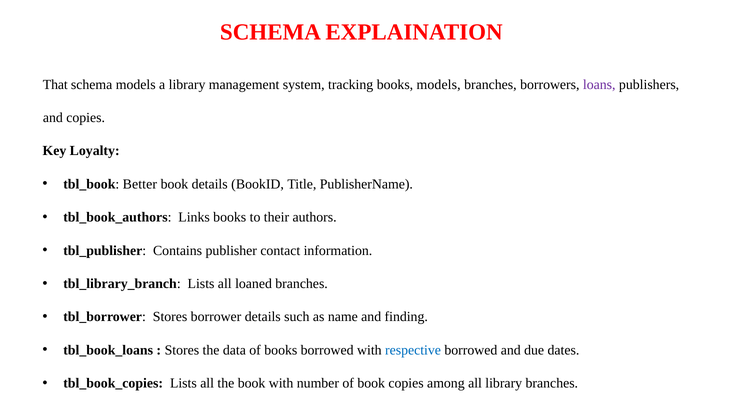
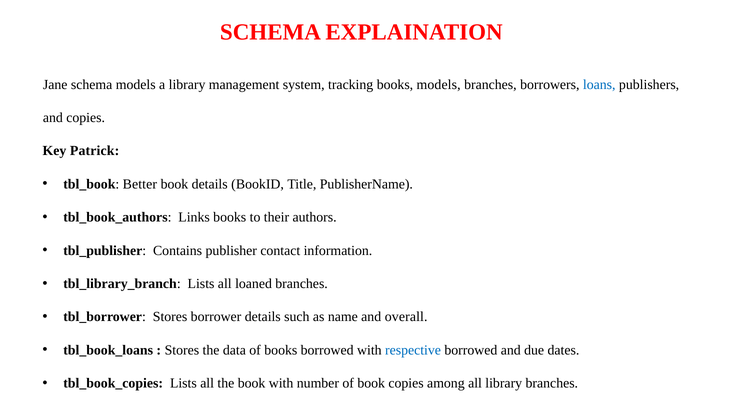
That: That -> Jane
loans colour: purple -> blue
Loyalty: Loyalty -> Patrick
finding: finding -> overall
